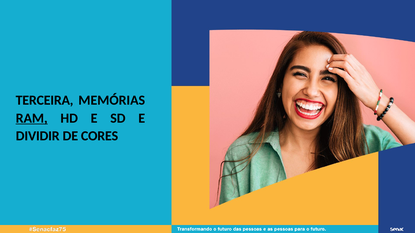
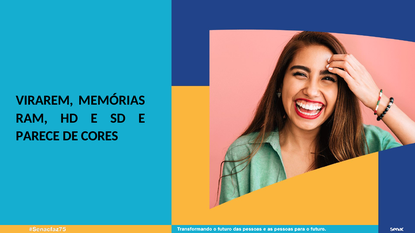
TERCEIRA: TERCEIRA -> VIRAREM
RAM underline: present -> none
DIVIDIR: DIVIDIR -> PARECE
